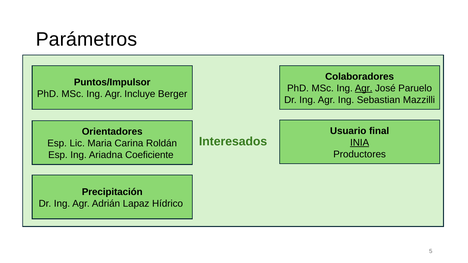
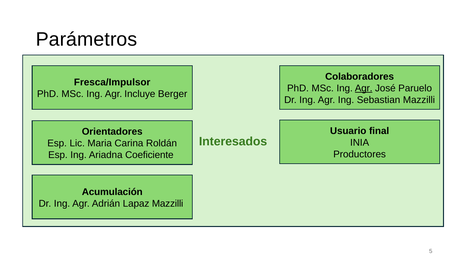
Puntos/Impulsor: Puntos/Impulsor -> Fresca/Impulsor
INIA underline: present -> none
Precipitación: Precipitación -> Acumulación
Lapaz Hídrico: Hídrico -> Mazzilli
